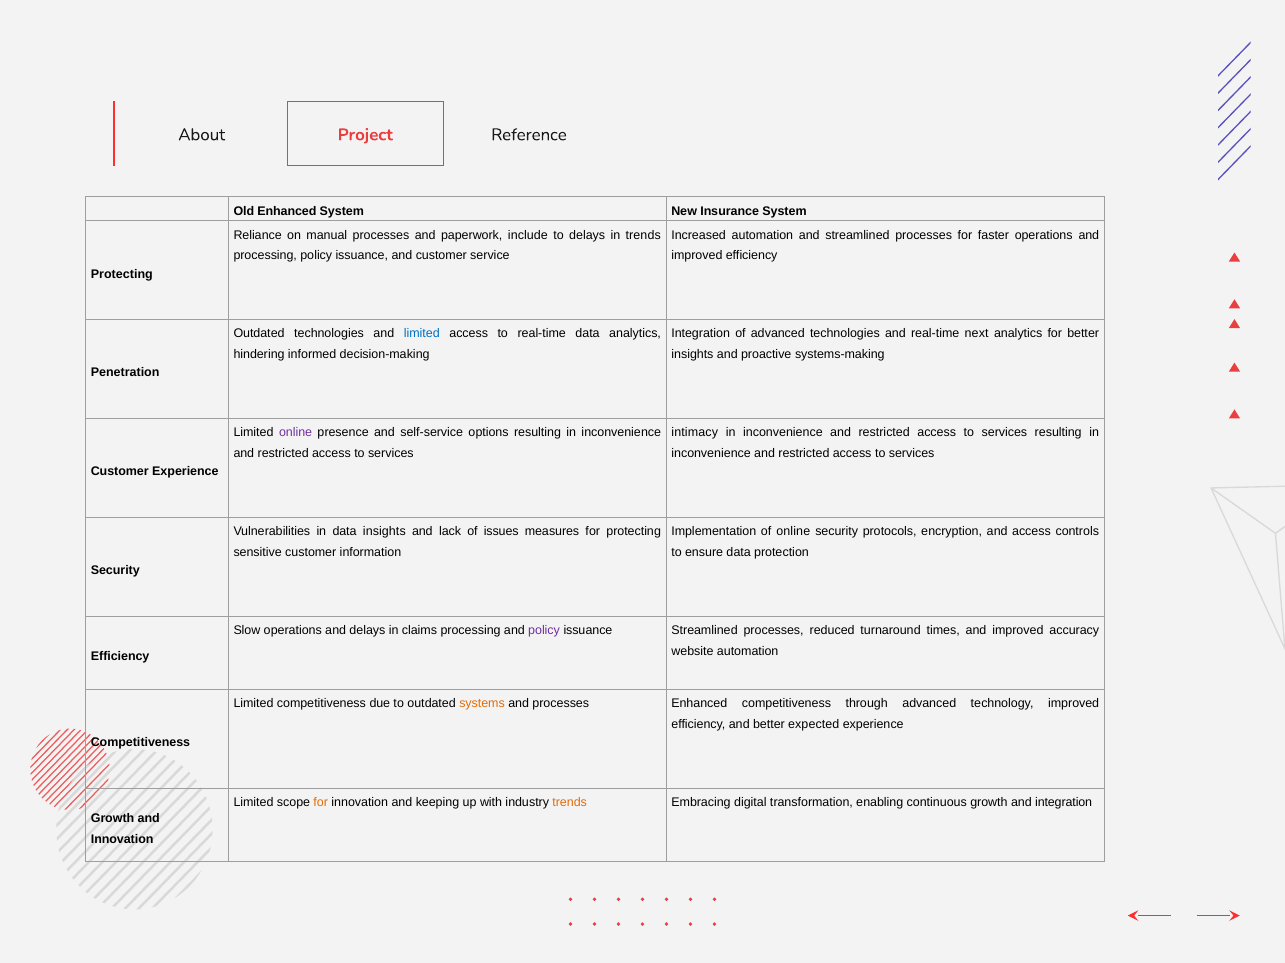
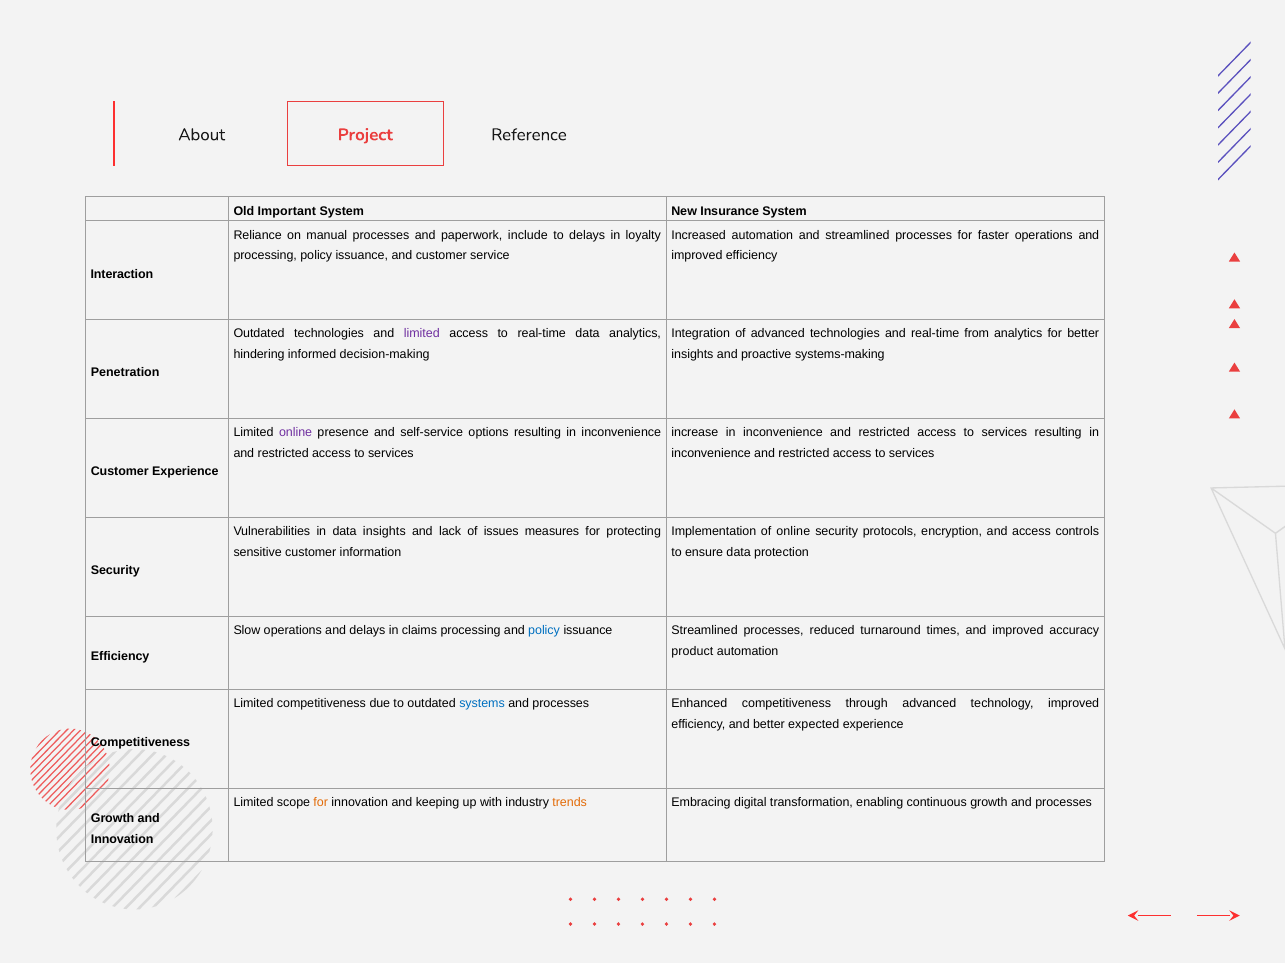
Old Enhanced: Enhanced -> Important
in trends: trends -> loyalty
Protecting at (122, 274): Protecting -> Interaction
limited at (422, 334) colour: blue -> purple
next: next -> from
intimacy: intimacy -> increase
policy at (544, 631) colour: purple -> blue
website: website -> product
systems colour: orange -> blue
growth and integration: integration -> processes
